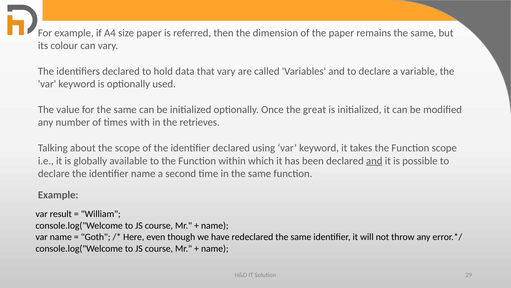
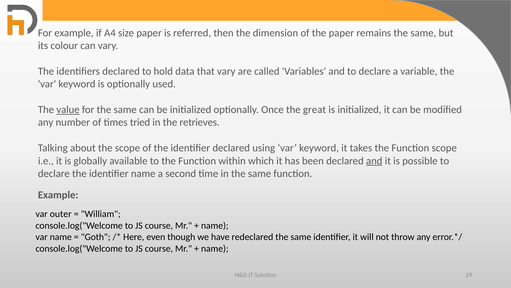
value underline: none -> present
with: with -> tried
result: result -> outer
